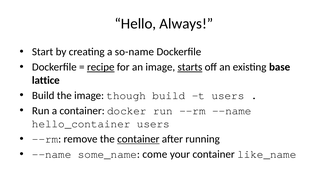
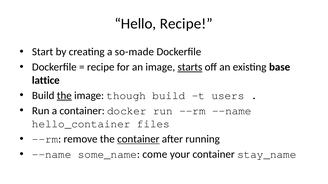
Hello Always: Always -> Recipe
so-name: so-name -> so-made
recipe at (101, 67) underline: present -> none
the at (64, 96) underline: none -> present
hello_container users: users -> files
like_name: like_name -> stay_name
